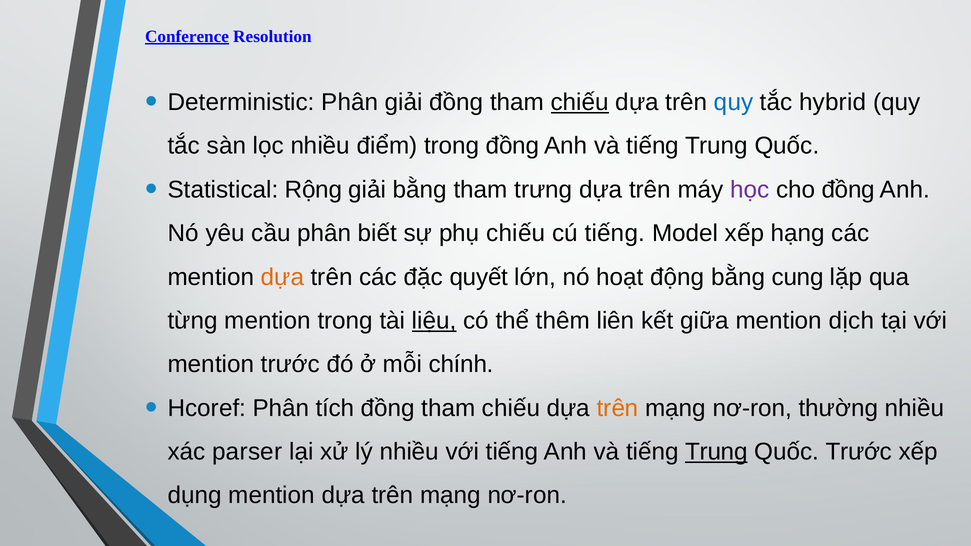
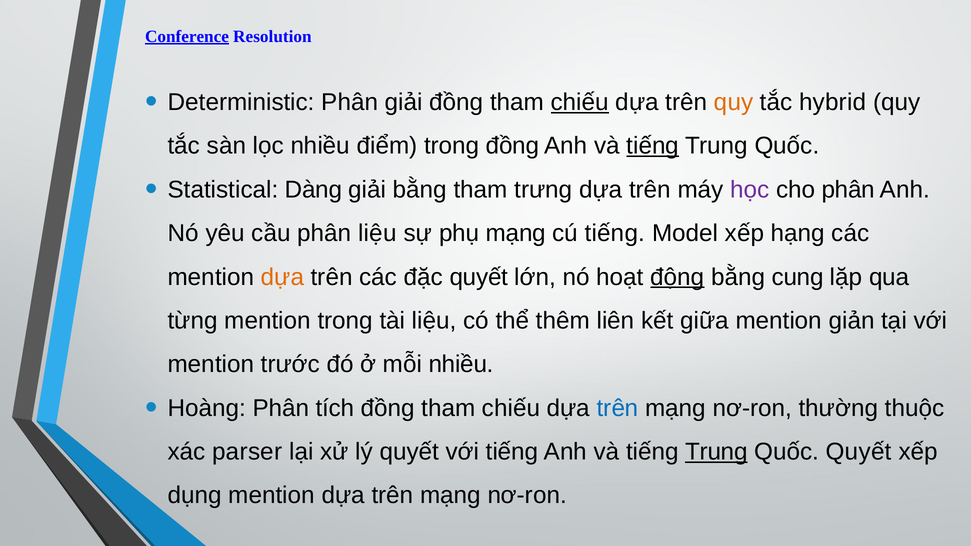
quy at (734, 102) colour: blue -> orange
tiếng at (653, 146) underline: none -> present
Rộng: Rộng -> Dàng
cho đồng: đồng -> phân
phân biết: biết -> liệu
phụ chiếu: chiếu -> mạng
động underline: none -> present
liệu at (434, 321) underline: present -> none
dịch: dịch -> giản
mỗi chính: chính -> nhiều
Hcoref: Hcoref -> Hoàng
trên at (618, 408) colour: orange -> blue
thường nhiều: nhiều -> thuộc
lý nhiều: nhiều -> quyết
Quốc Trước: Trước -> Quyết
